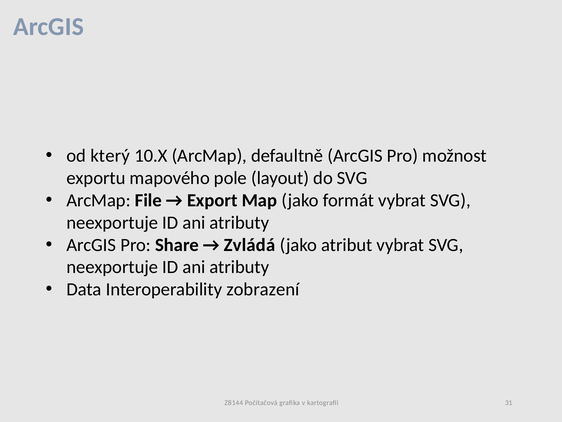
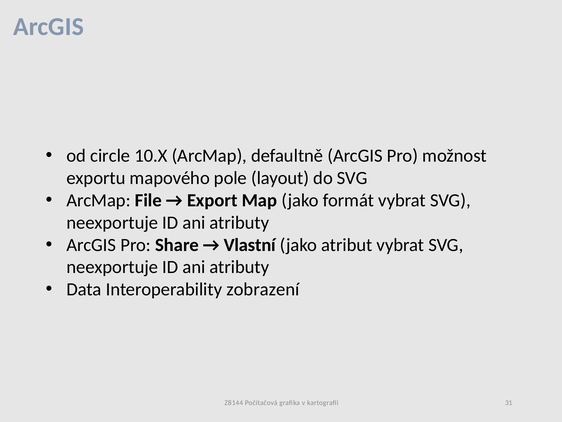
který: který -> circle
Zvládá: Zvládá -> Vlastní
